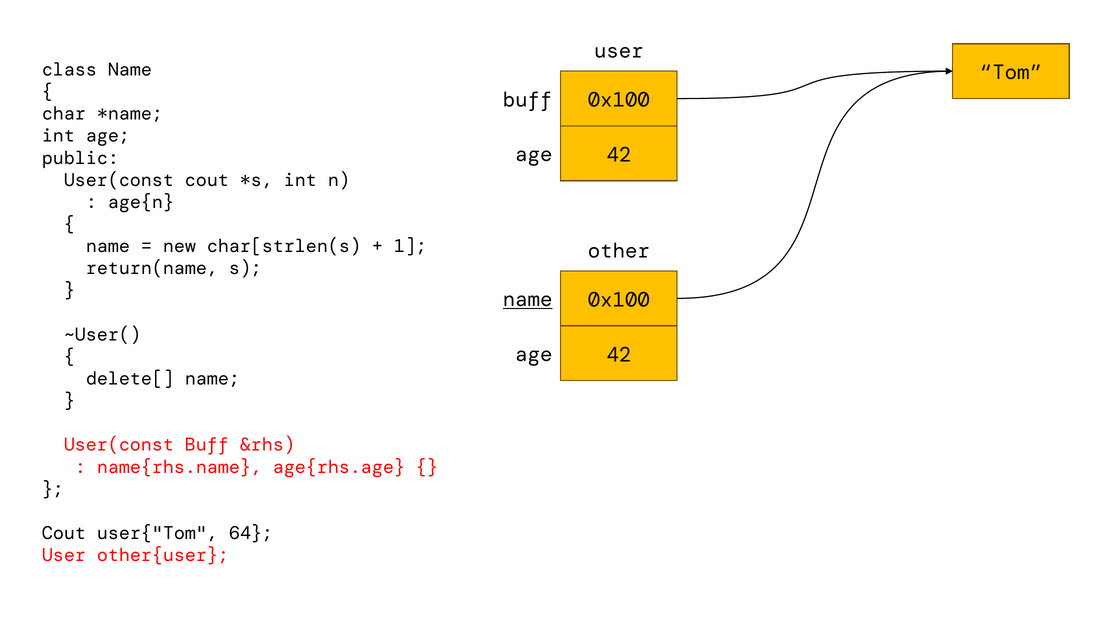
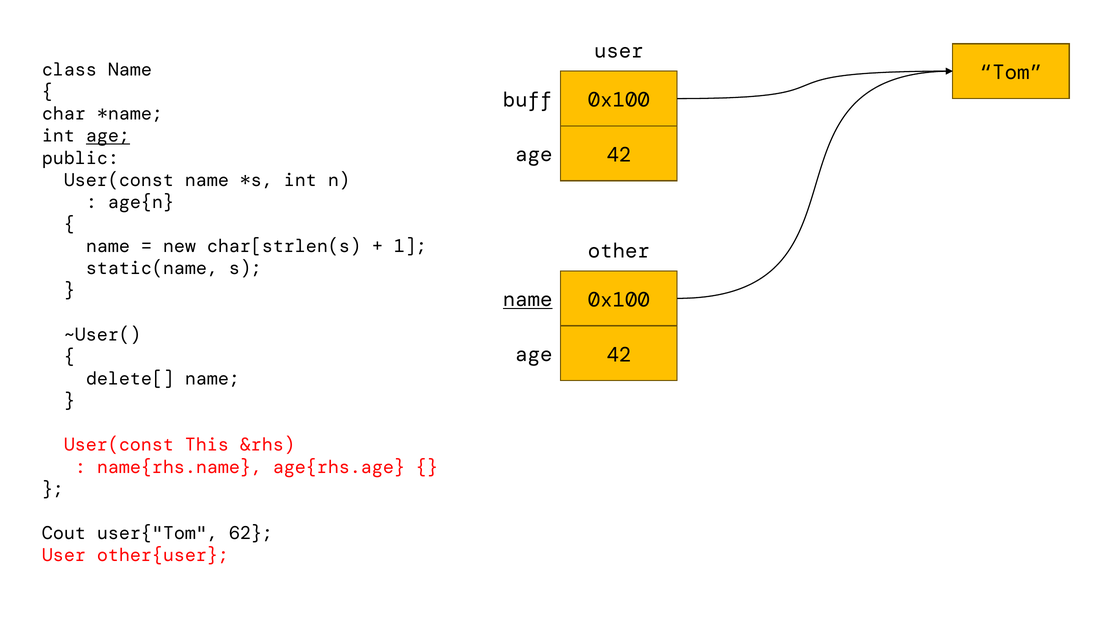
age at (108, 136) underline: none -> present
User(const cout: cout -> name
return(name: return(name -> static(name
User(const Buff: Buff -> This
64: 64 -> 62
